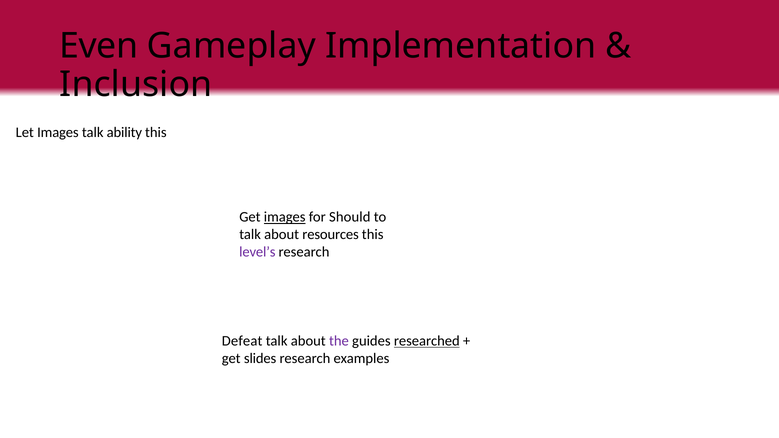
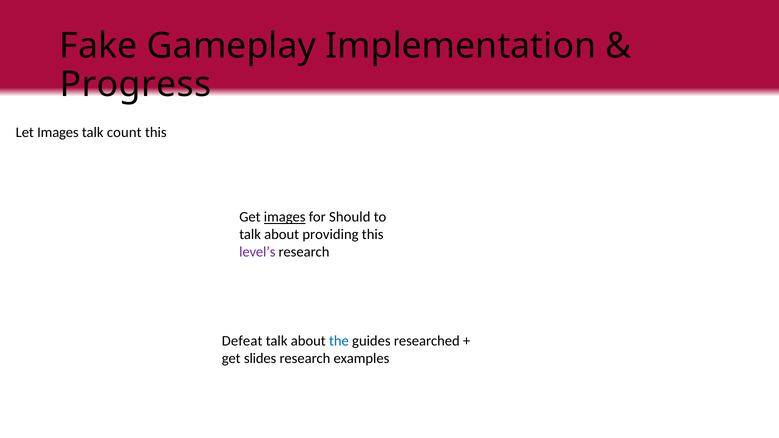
Even: Even -> Fake
Inclusion: Inclusion -> Progress
ability: ability -> count
resources: resources -> providing
the colour: purple -> blue
researched underline: present -> none
